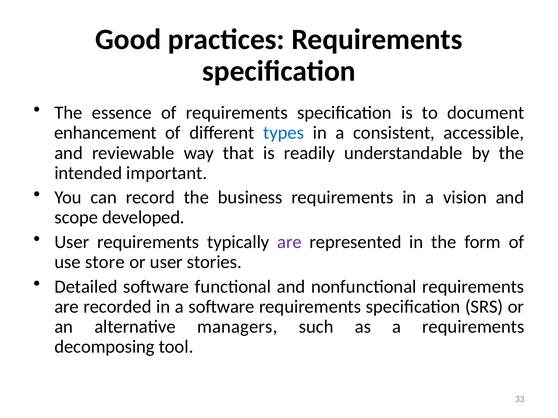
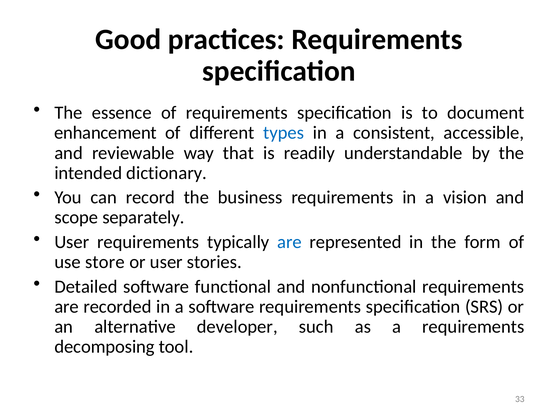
important: important -> dictionary
developed: developed -> separately
are at (289, 242) colour: purple -> blue
managers: managers -> developer
